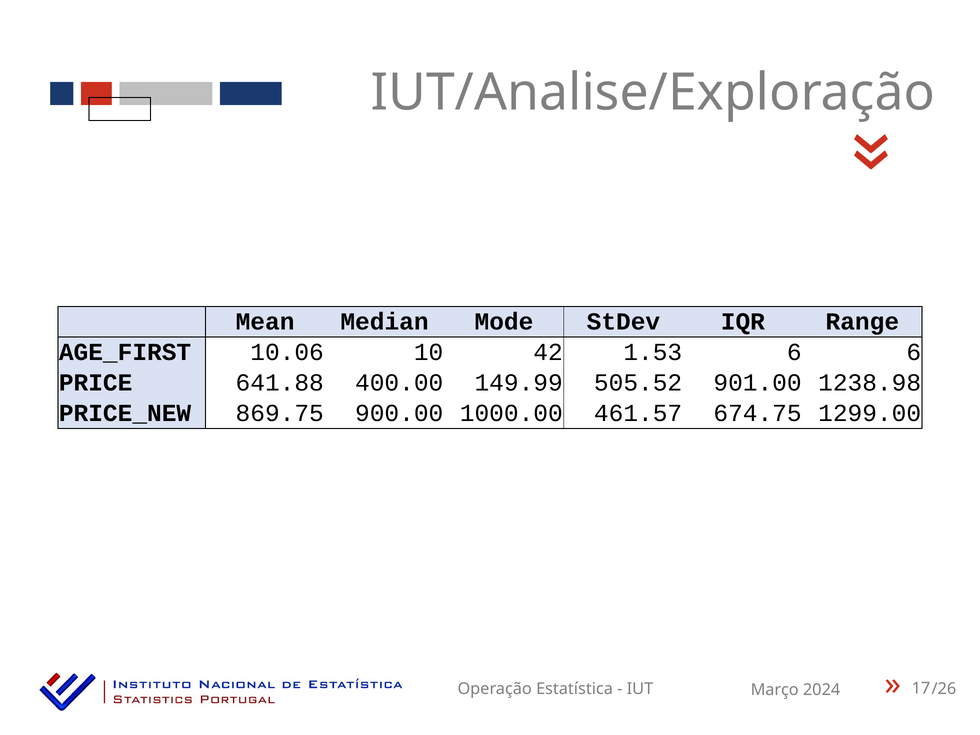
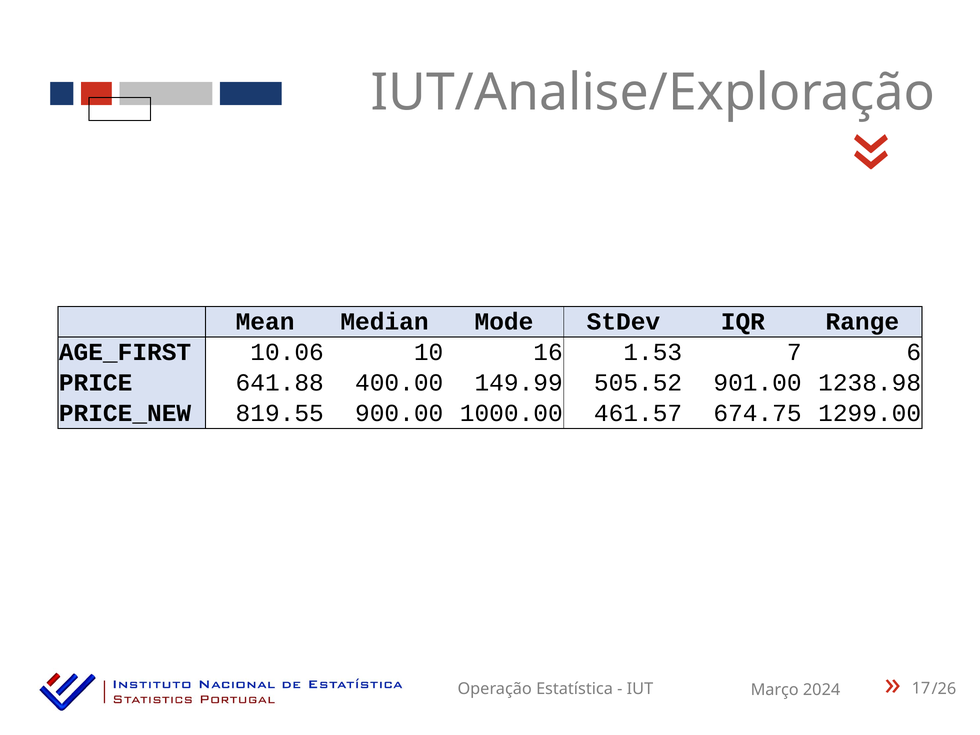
42: 42 -> 16
1.53 6: 6 -> 7
869.75: 869.75 -> 819.55
